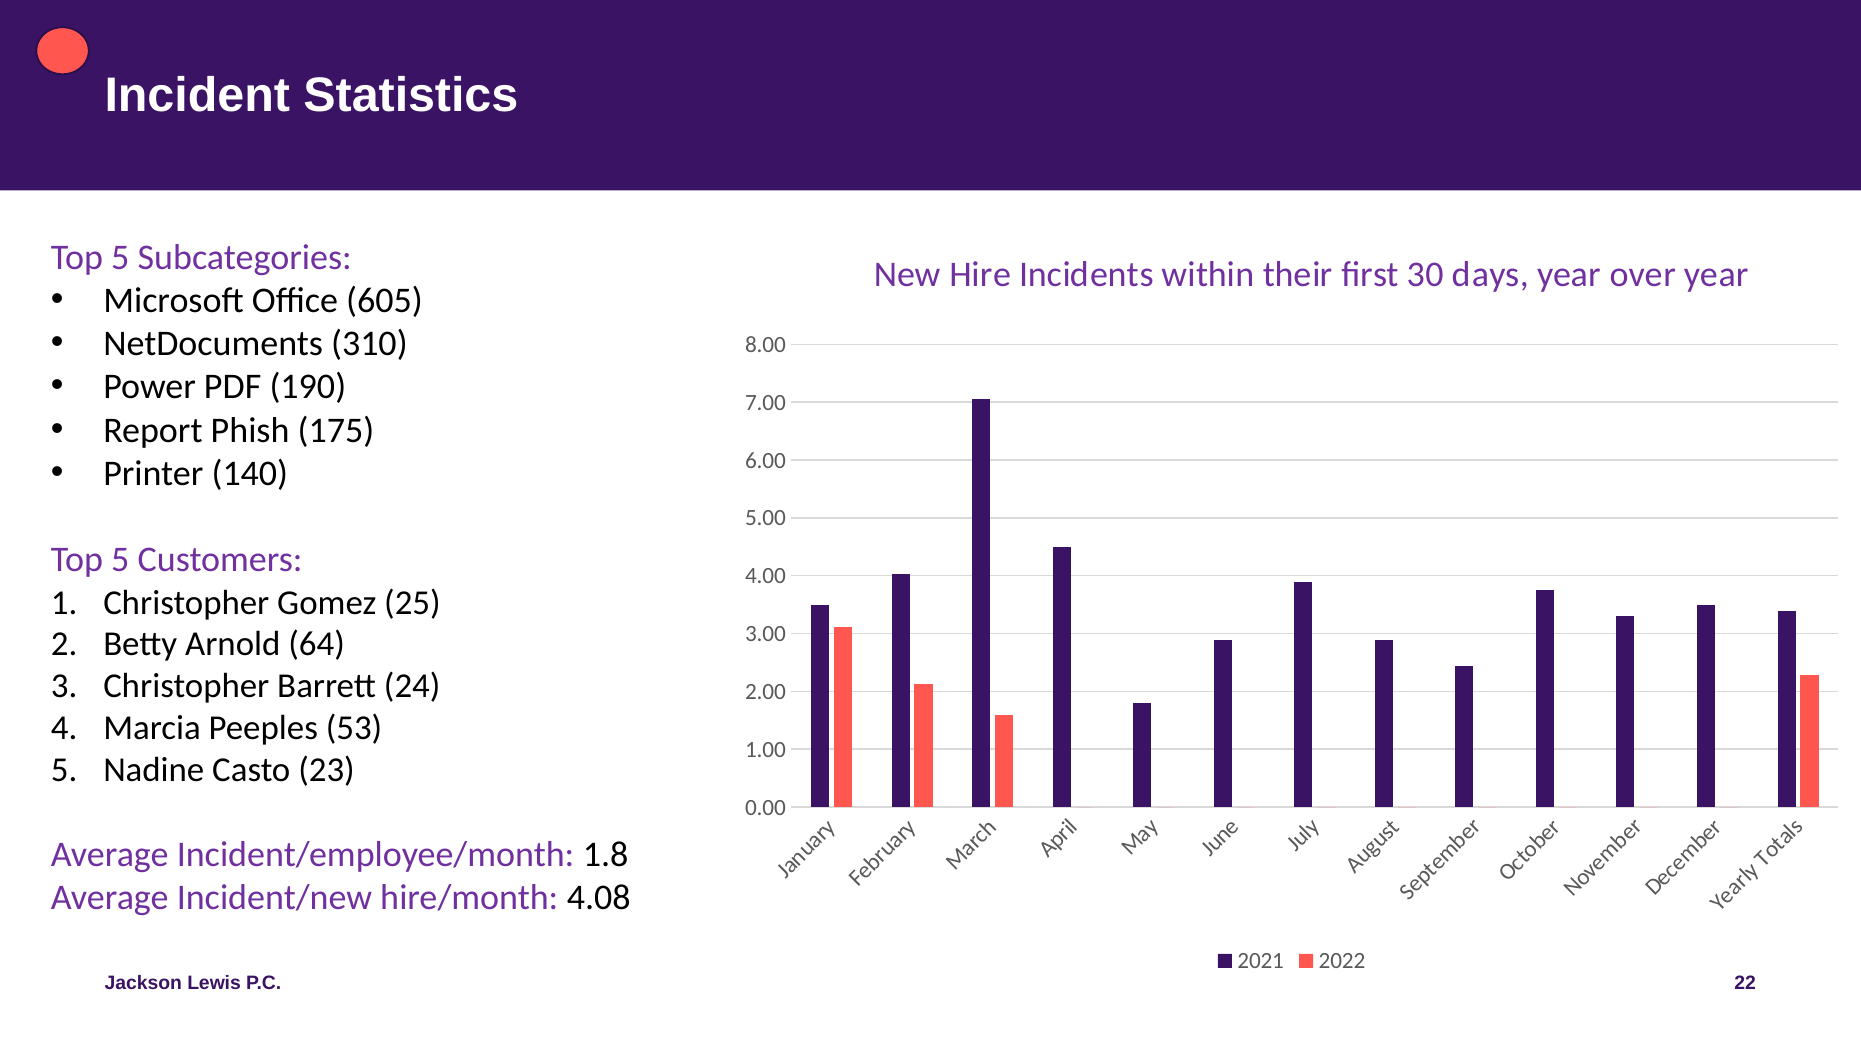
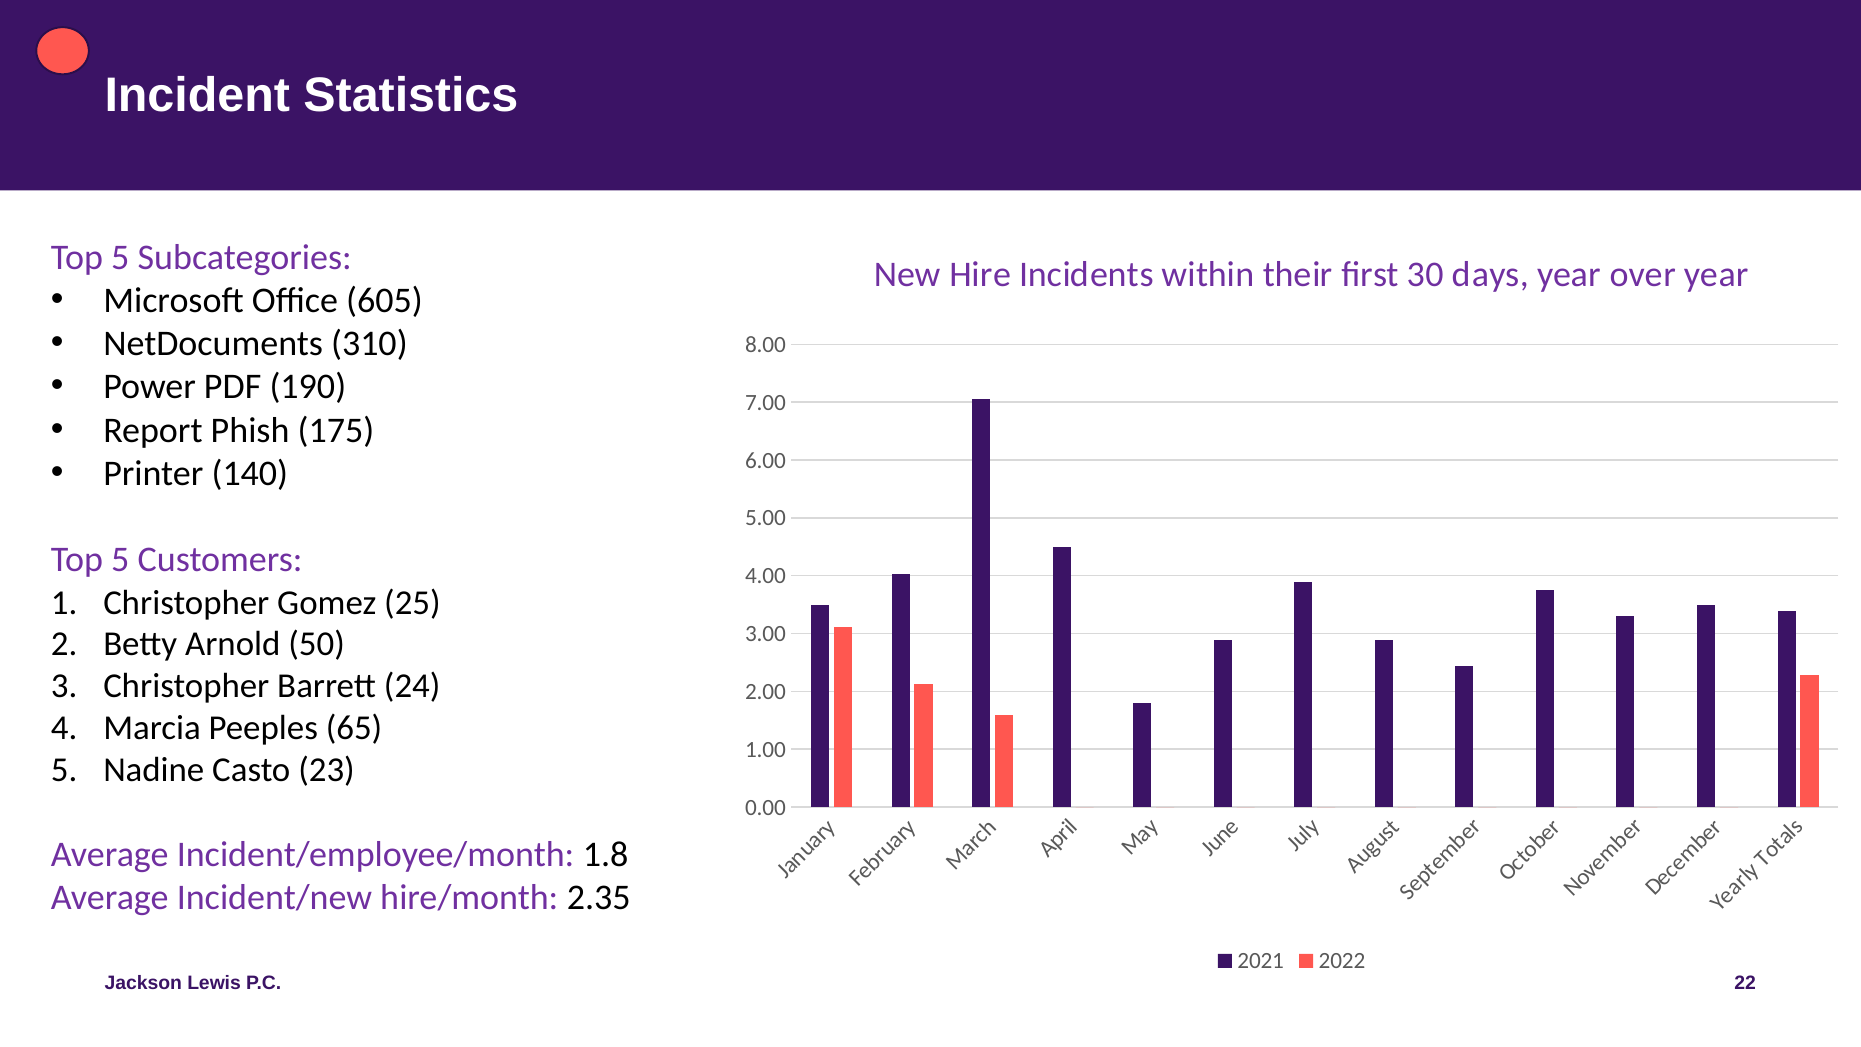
64: 64 -> 50
53: 53 -> 65
4.08: 4.08 -> 2.35
